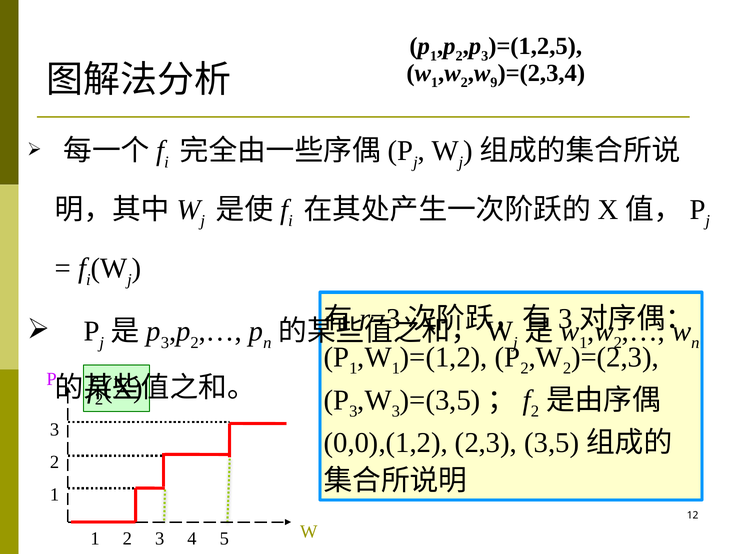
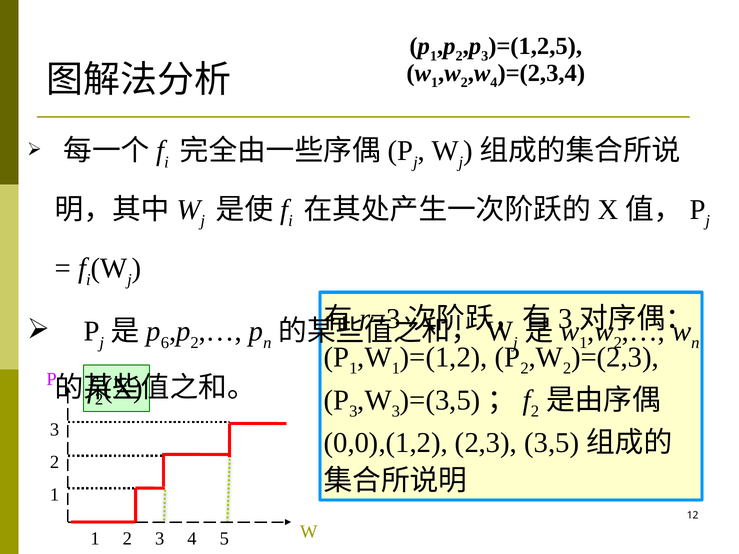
9 at (494, 83): 9 -> 4
3 at (165, 343): 3 -> 6
